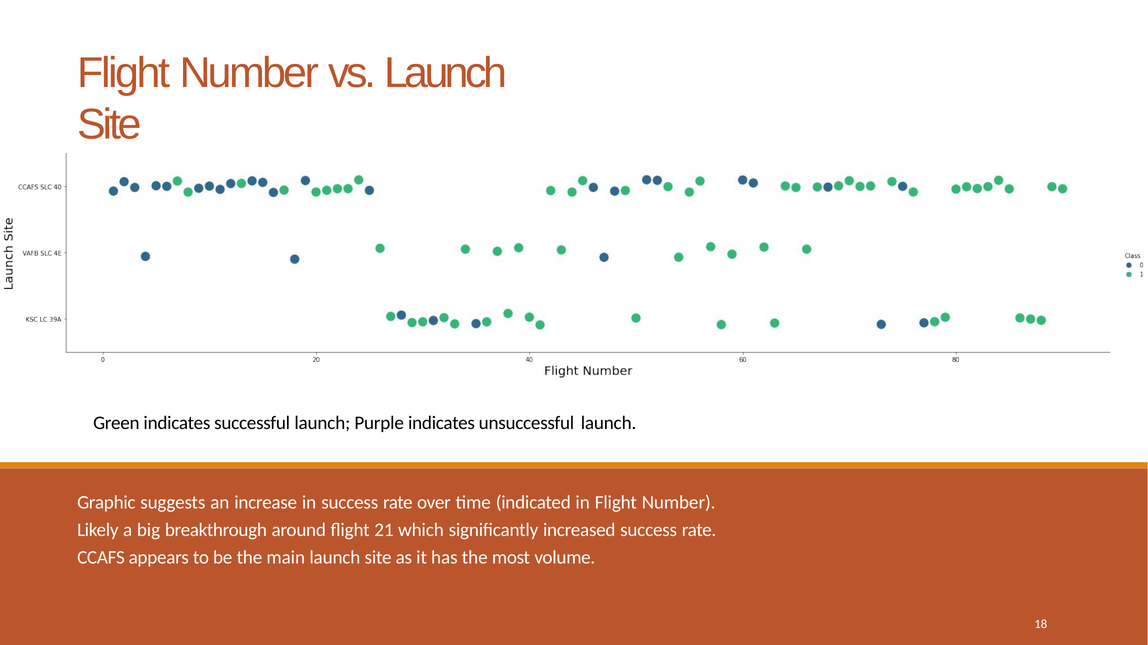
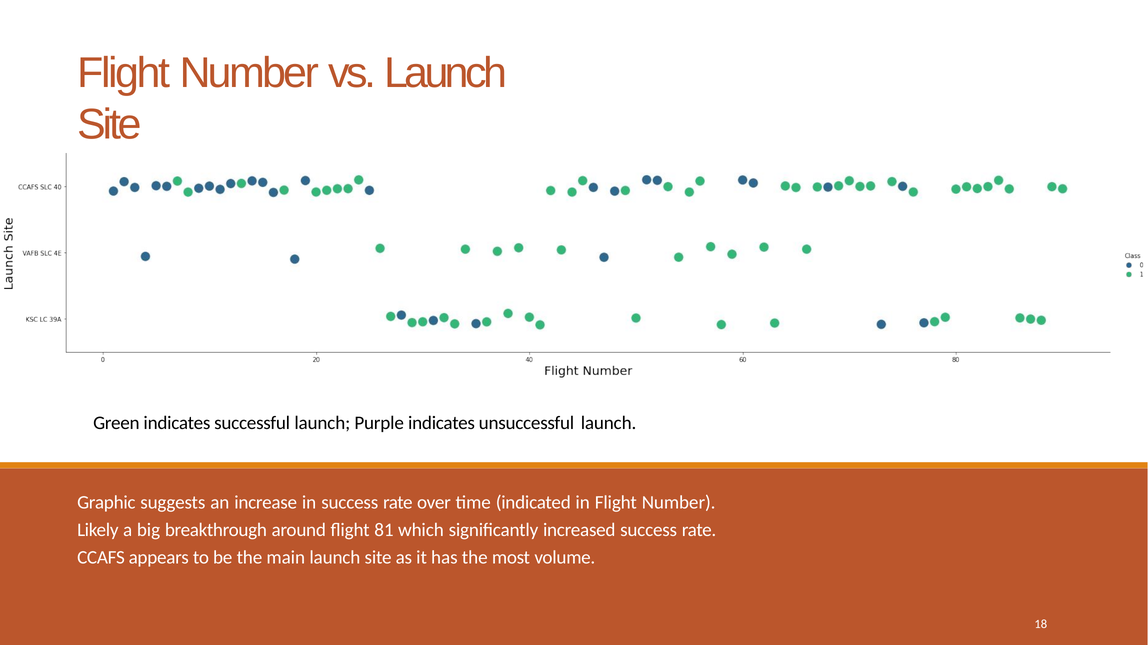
21: 21 -> 81
